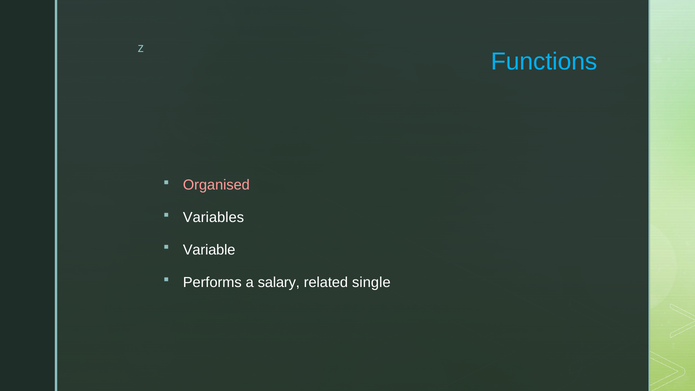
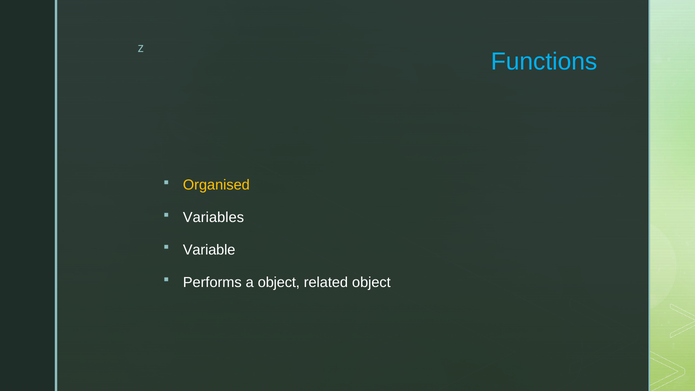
Organised colour: pink -> yellow
a salary: salary -> object
related single: single -> object
